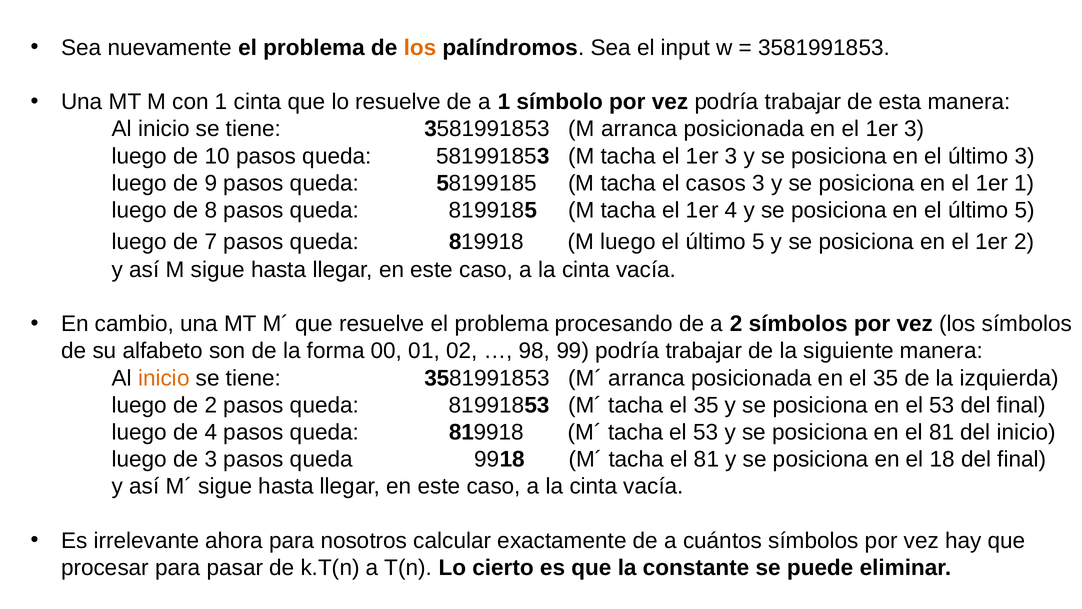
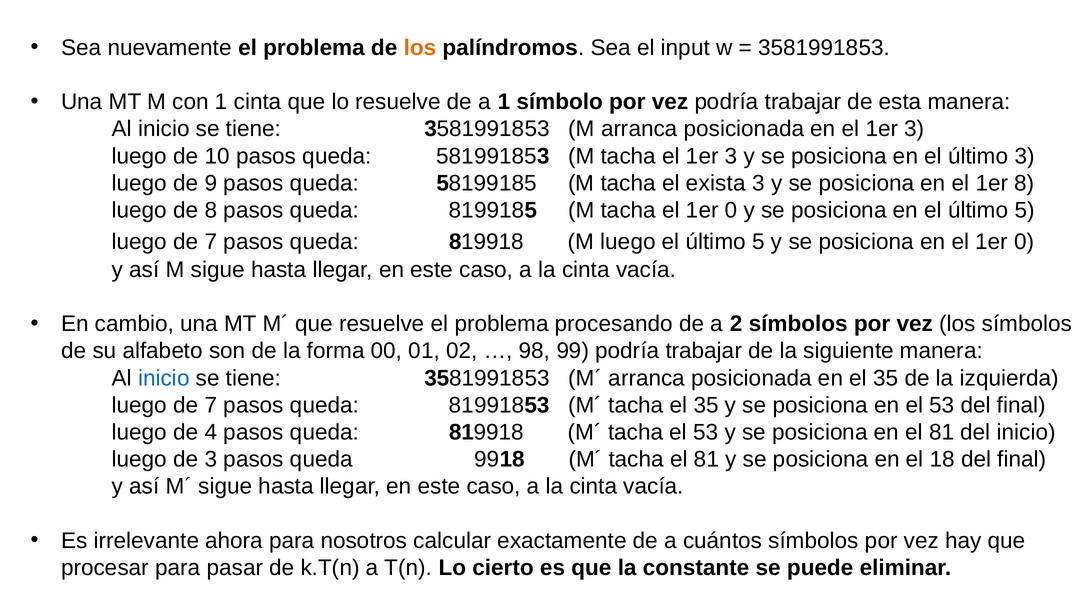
casos: casos -> exista
1er 1: 1 -> 8
tacha el 1er 4: 4 -> 0
en el 1er 2: 2 -> 0
inicio at (164, 378) colour: orange -> blue
2 at (211, 405): 2 -> 7
